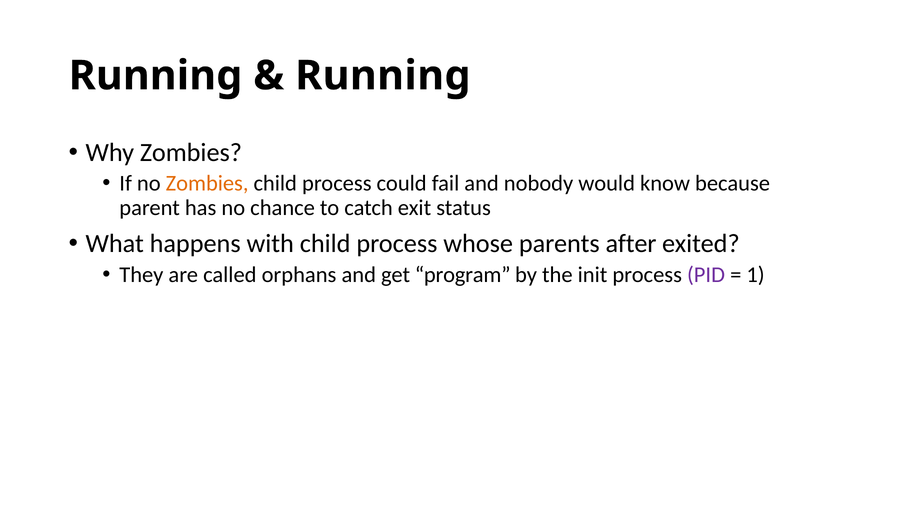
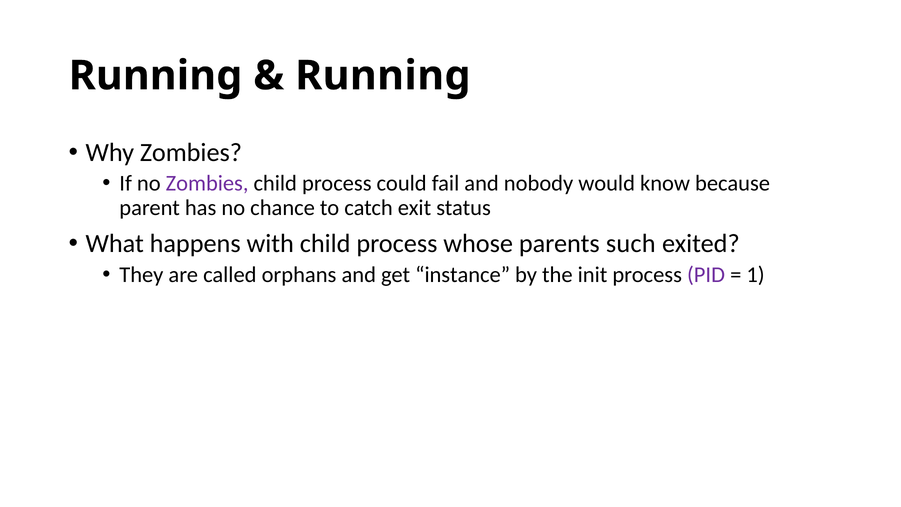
Zombies at (207, 183) colour: orange -> purple
after: after -> such
program: program -> instance
